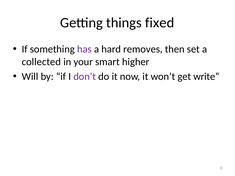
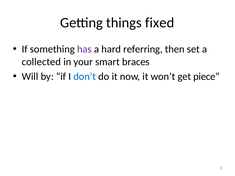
removes: removes -> referring
higher: higher -> braces
don’t colour: purple -> blue
write: write -> piece
